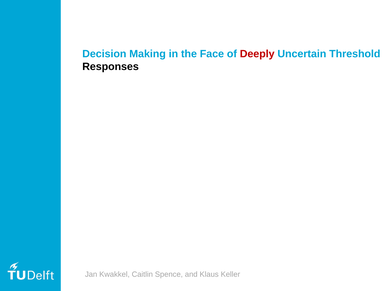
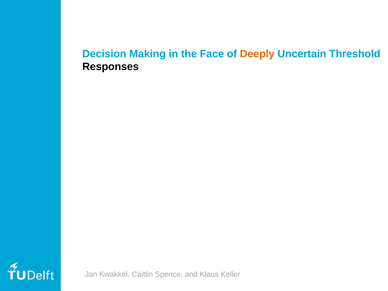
Deeply colour: red -> orange
